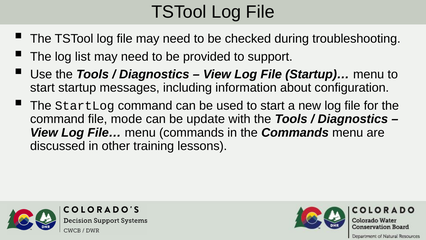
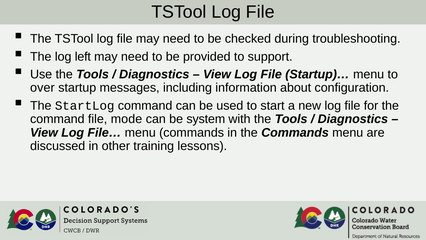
list: list -> left
start at (42, 88): start -> over
update: update -> system
